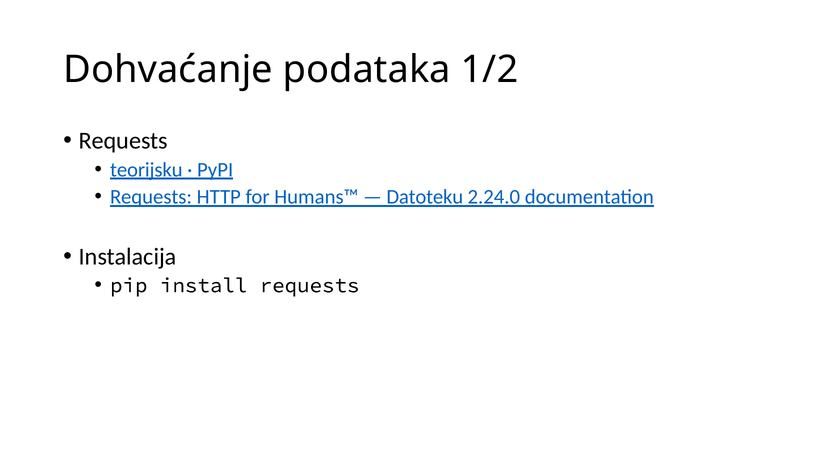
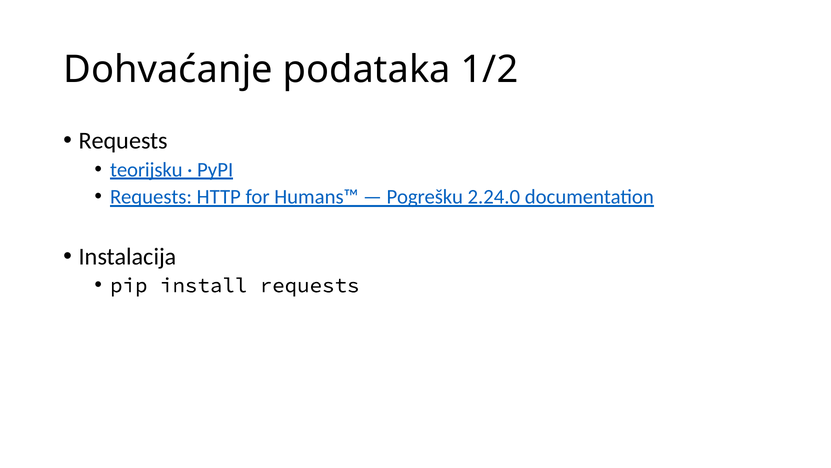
Datoteku: Datoteku -> Pogrešku
